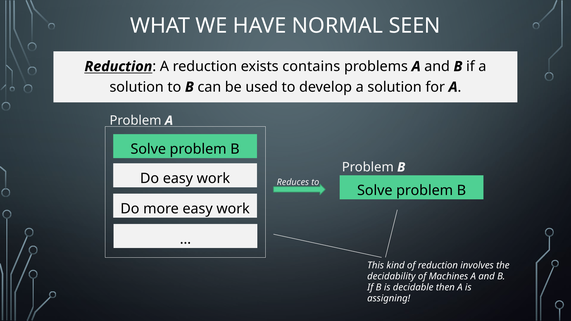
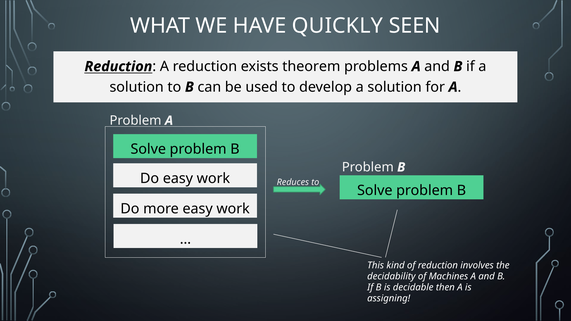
NORMAL: NORMAL -> QUICKLY
contains: contains -> theorem
